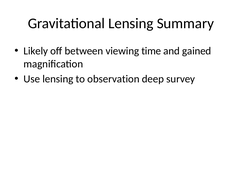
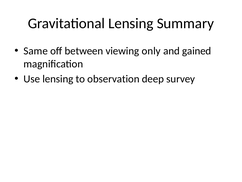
Likely: Likely -> Same
time: time -> only
